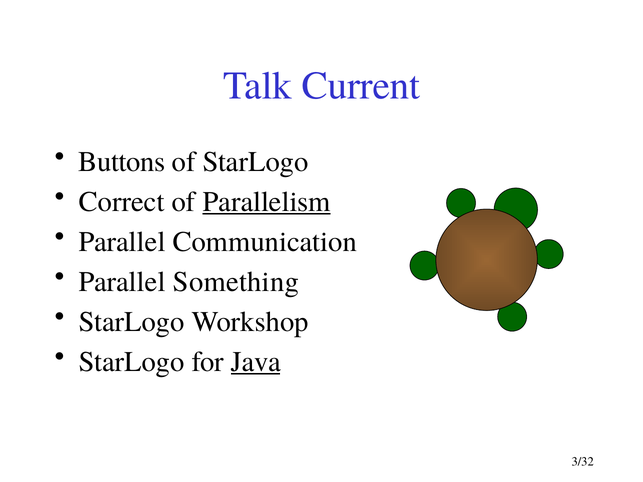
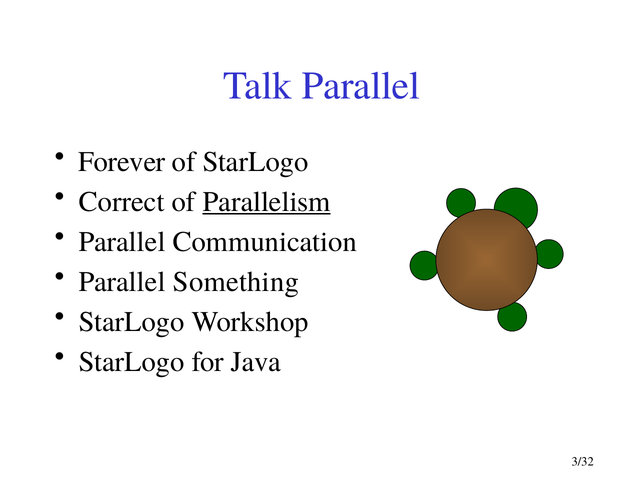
Talk Current: Current -> Parallel
Buttons: Buttons -> Forever
Java underline: present -> none
